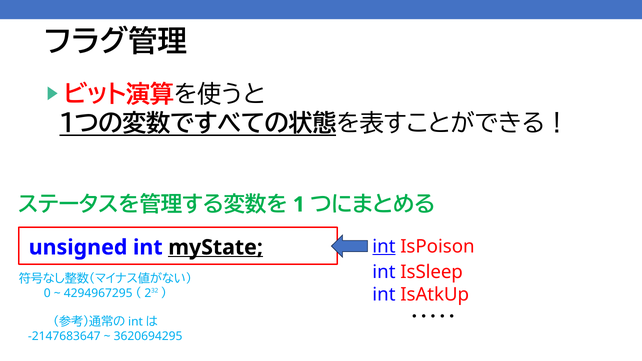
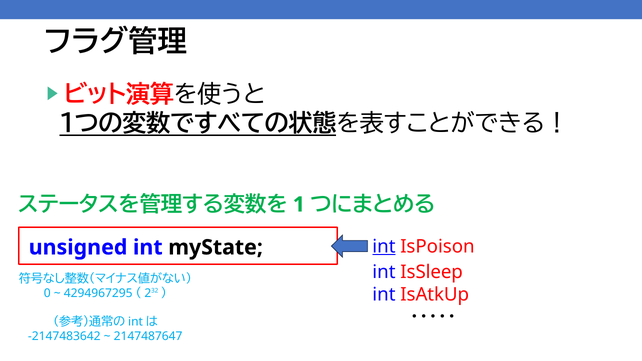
myState underline: present -> none
-2147683647: -2147683647 -> -2147483642
3620694295: 3620694295 -> 2147487647
